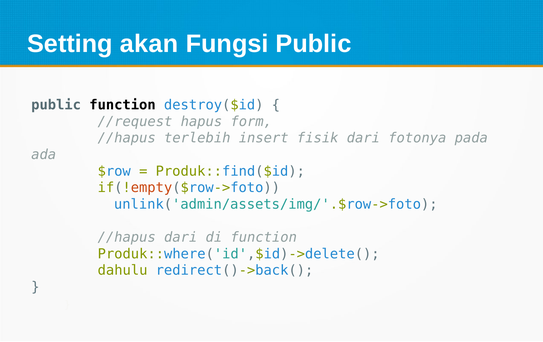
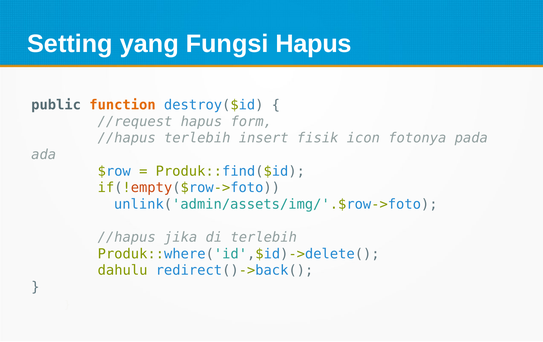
akan: akan -> yang
Fungsi Public: Public -> Hapus
function at (122, 105) colour: black -> orange
fisik dari: dari -> icon
//hapus dari: dari -> jika
di function: function -> terlebih
